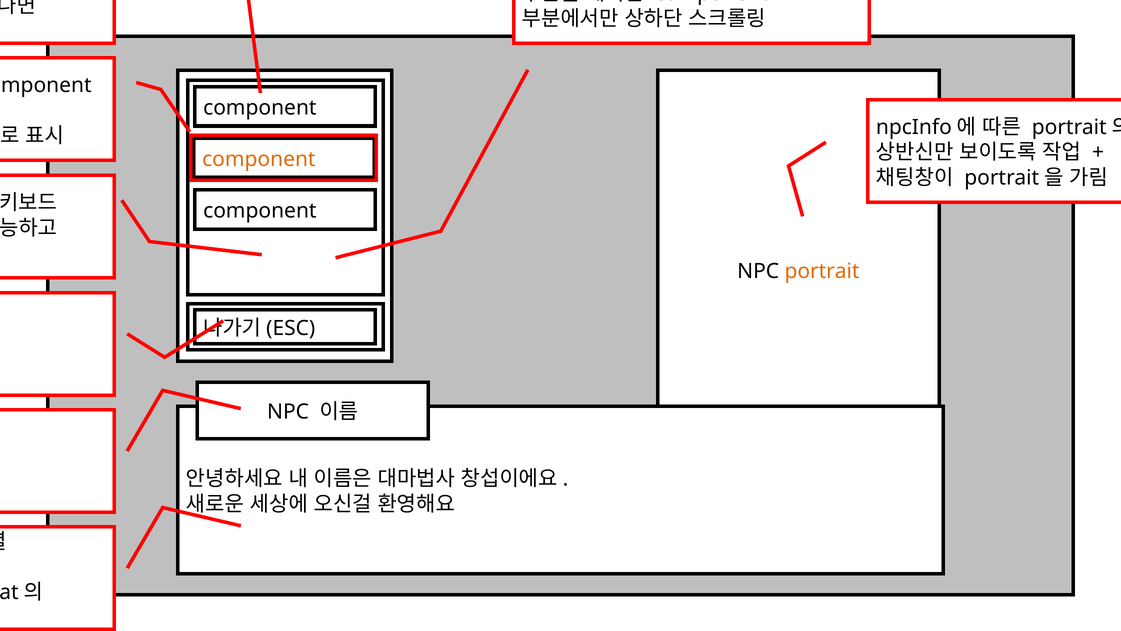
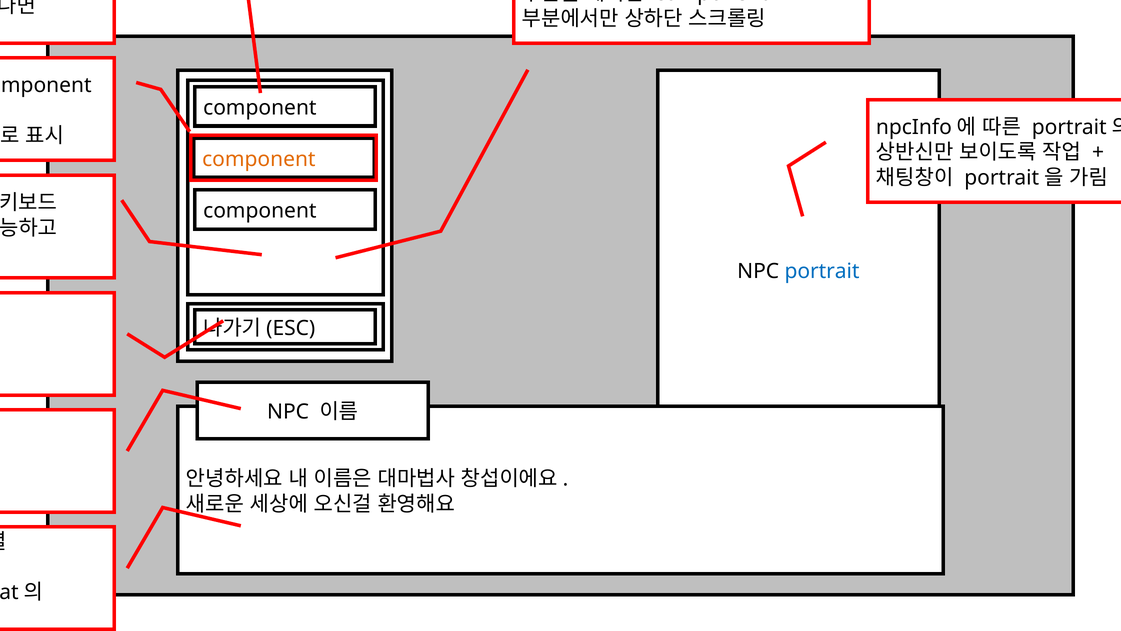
portrait colour: orange -> blue
